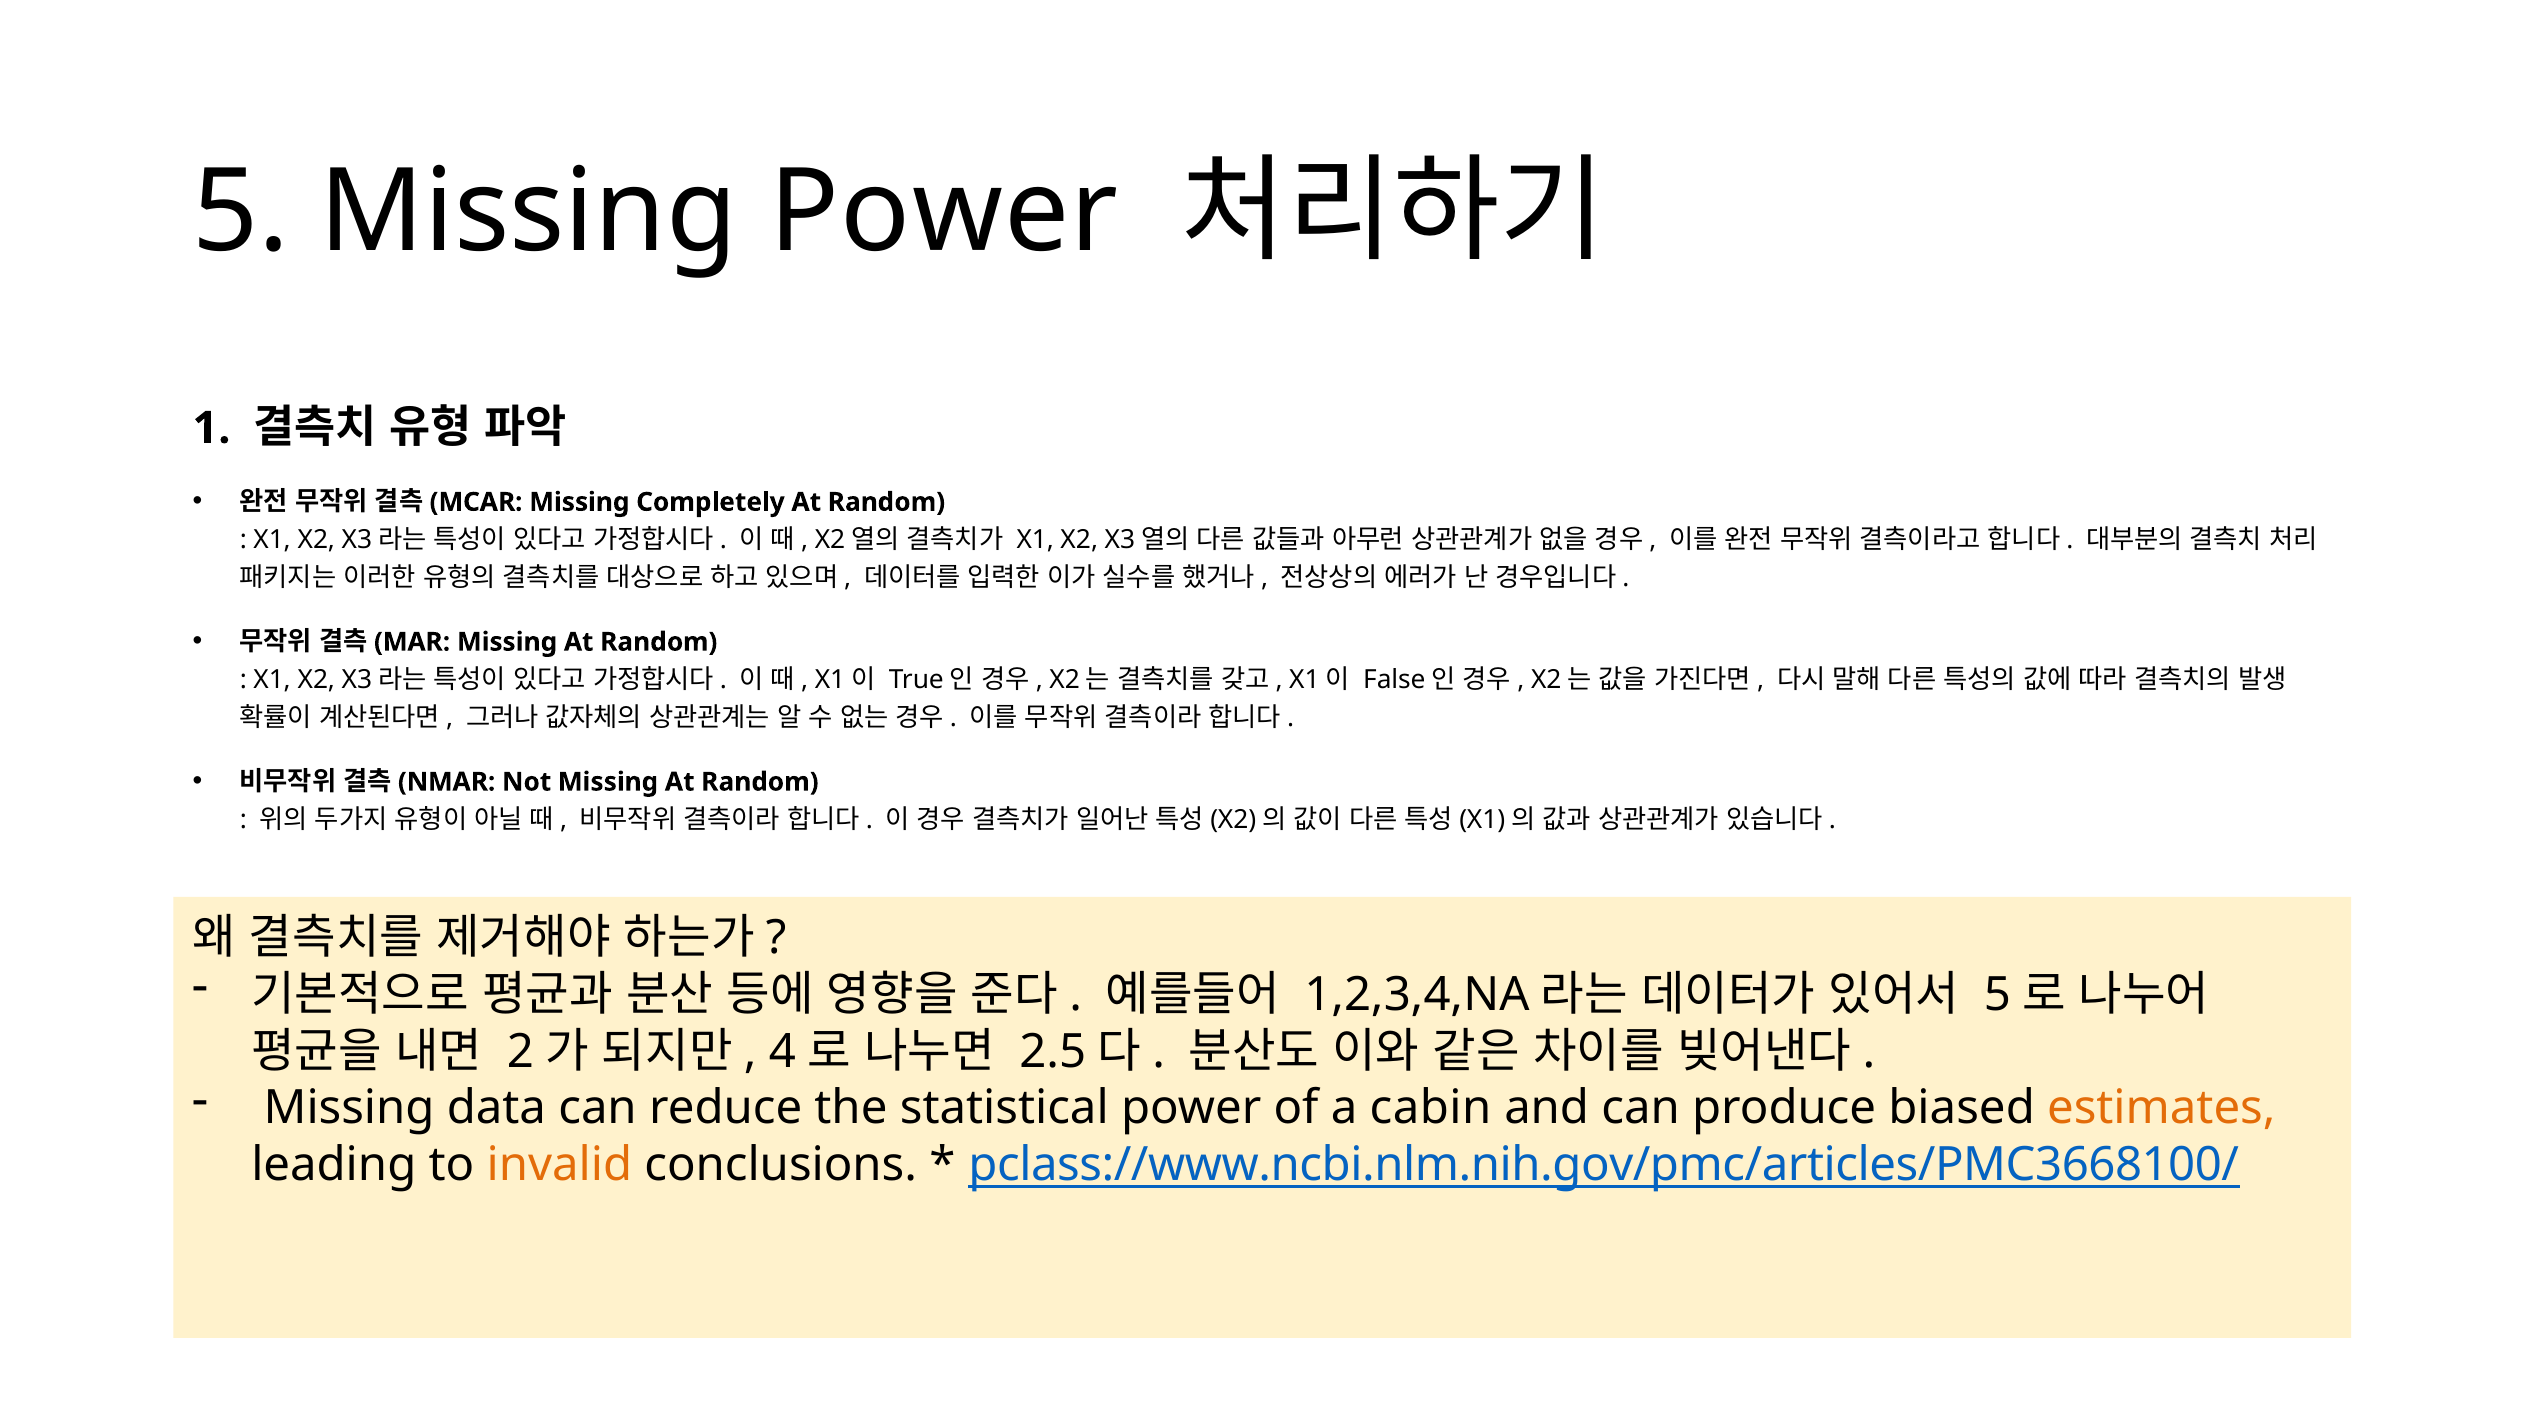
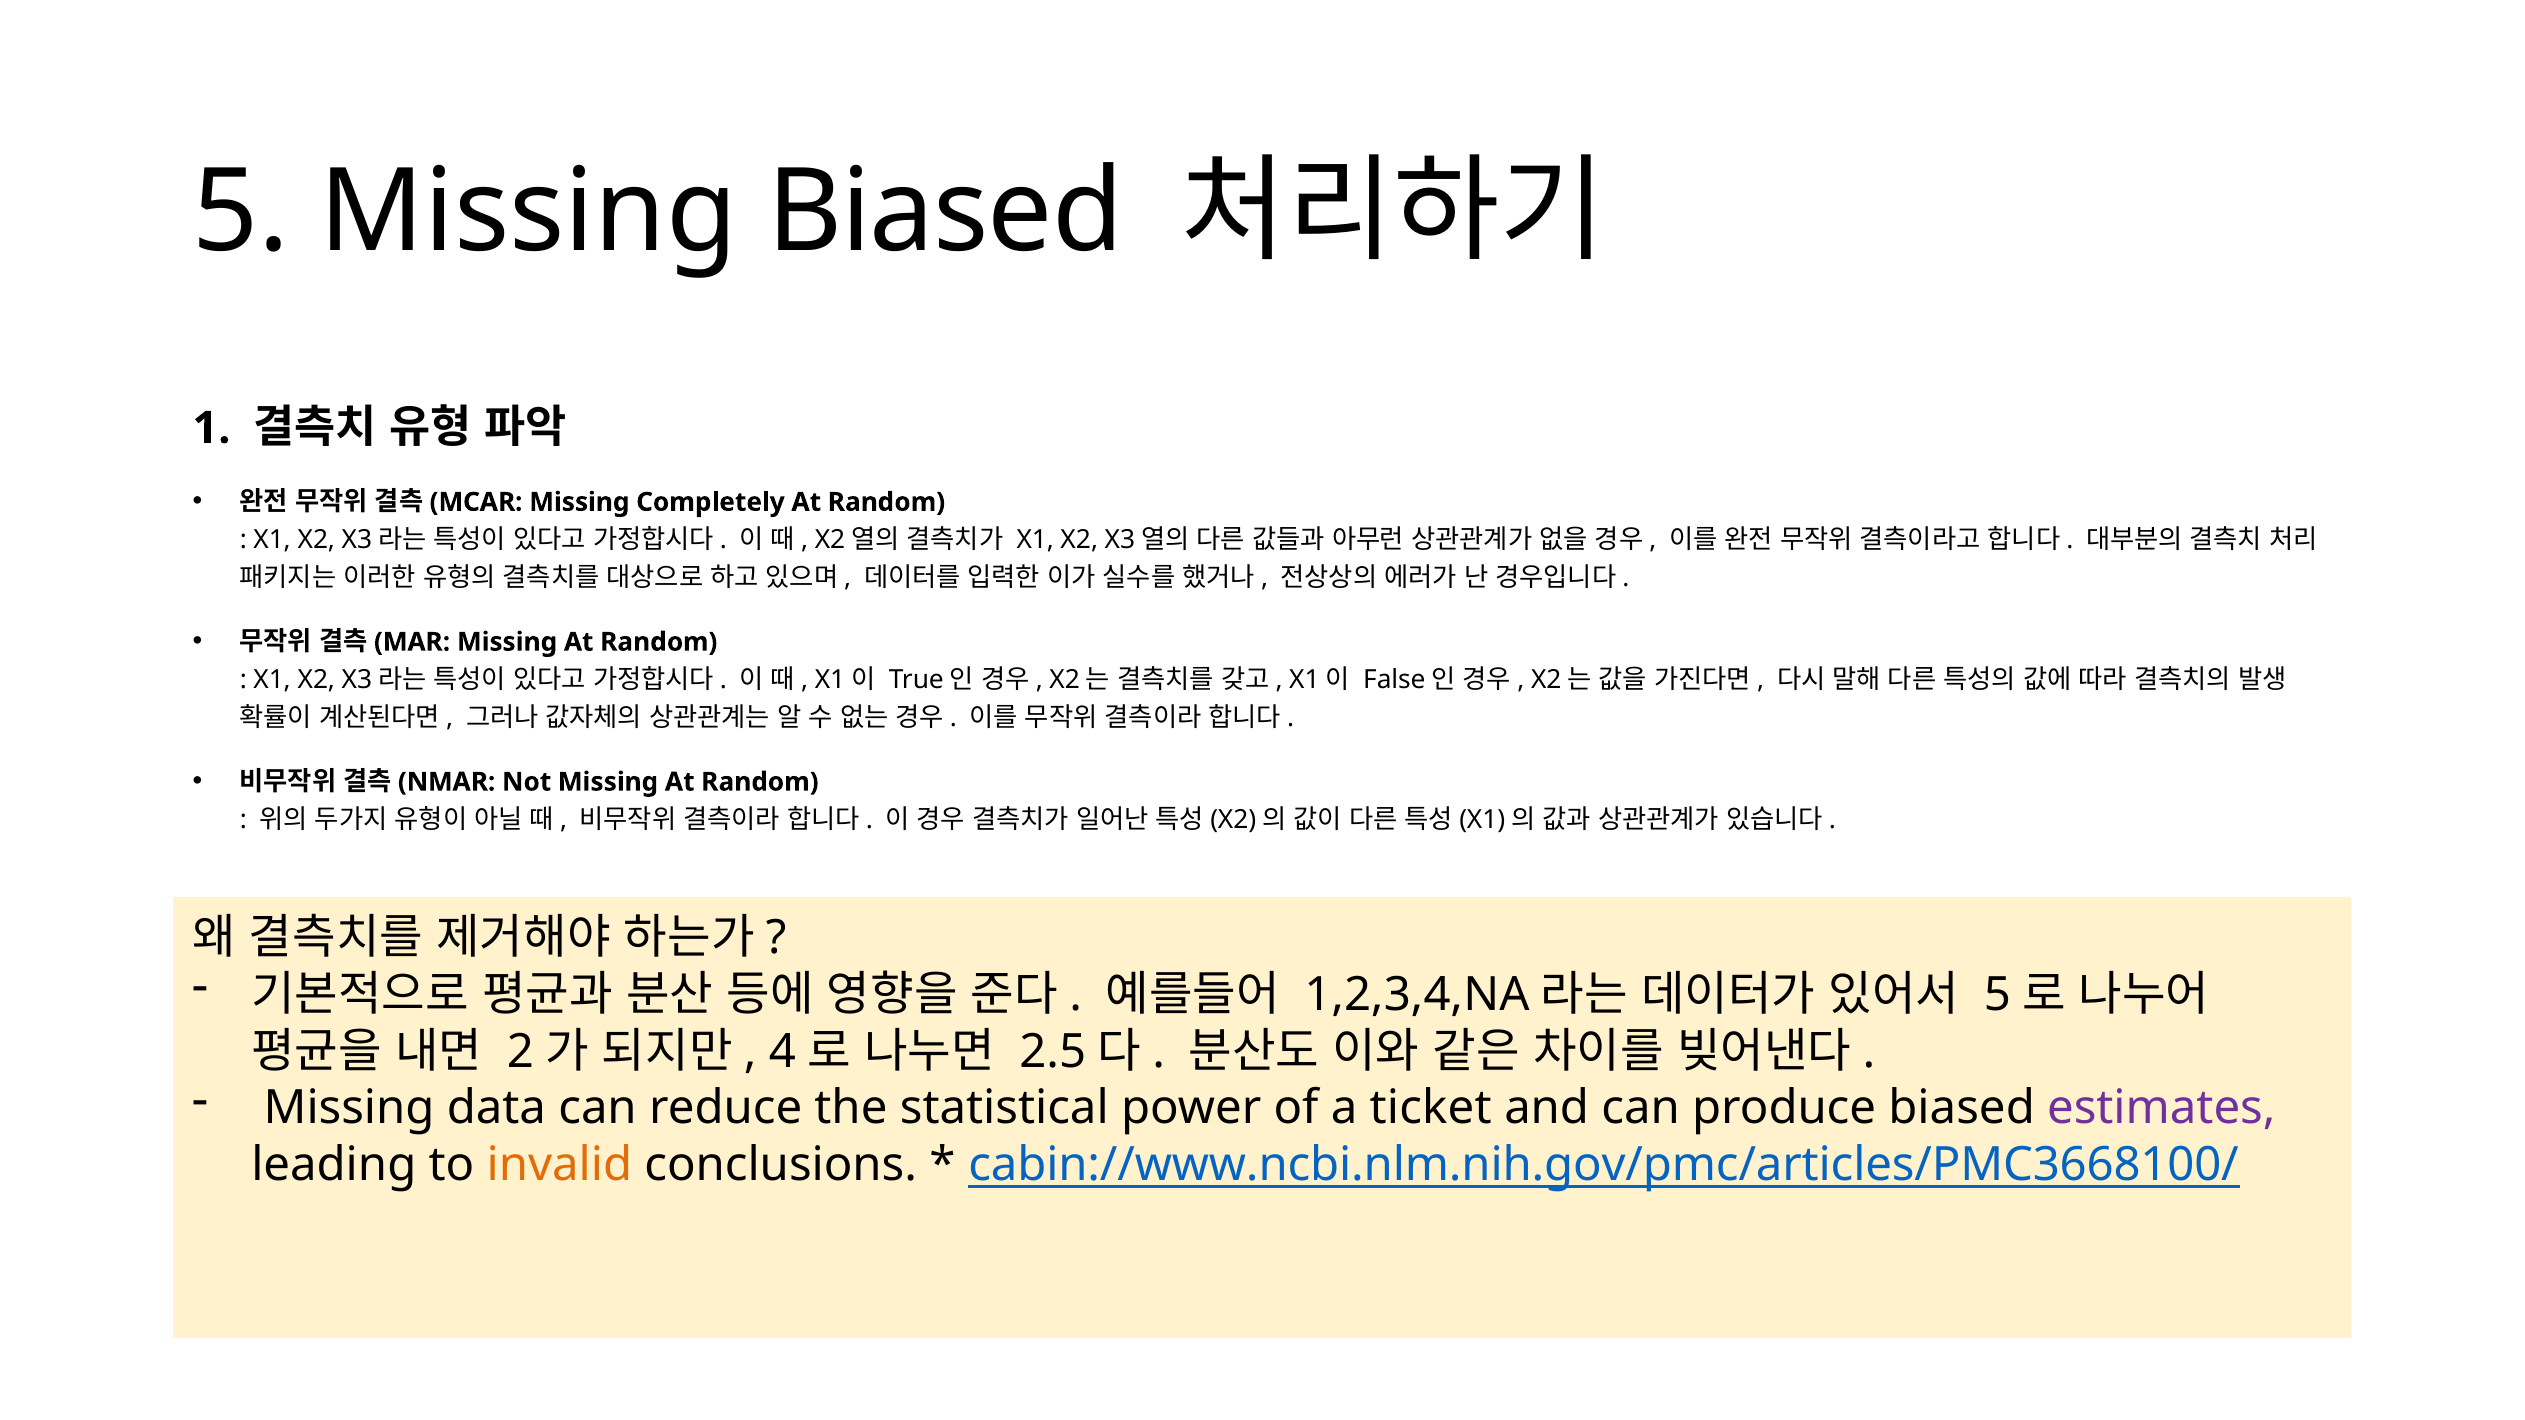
Missing Power: Power -> Biased
cabin: cabin -> ticket
estimates colour: orange -> purple
pclass://www.ncbi.nlm.nih.gov/pmc/articles/PMC3668100/: pclass://www.ncbi.nlm.nih.gov/pmc/articles/PMC3668100/ -> cabin://www.ncbi.nlm.nih.gov/pmc/articles/PMC3668100/
